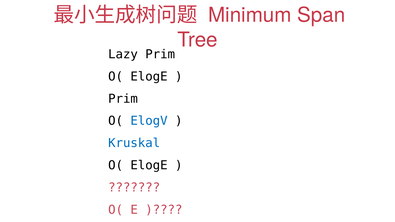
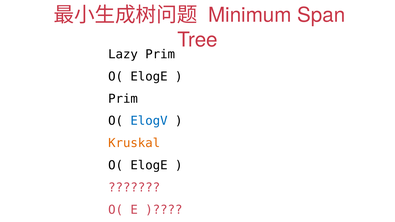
Kruskal colour: blue -> orange
